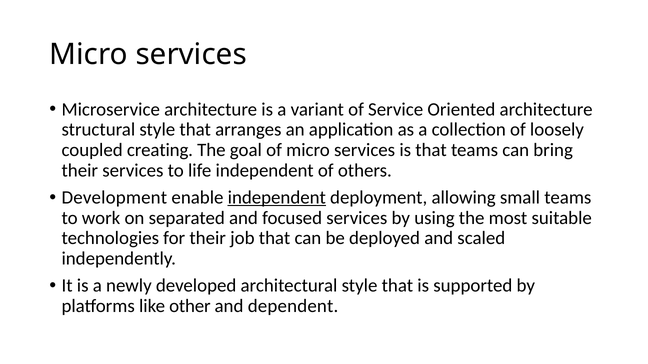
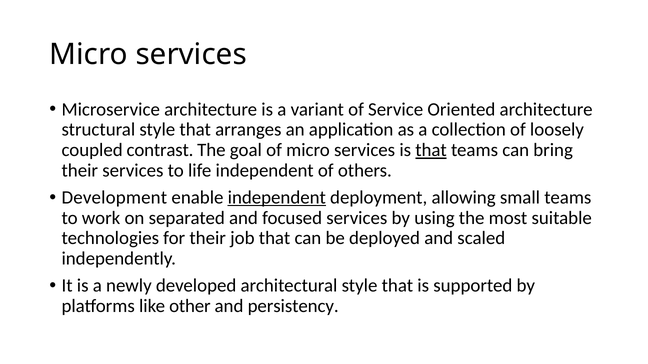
creating: creating -> contrast
that at (431, 150) underline: none -> present
dependent: dependent -> persistency
